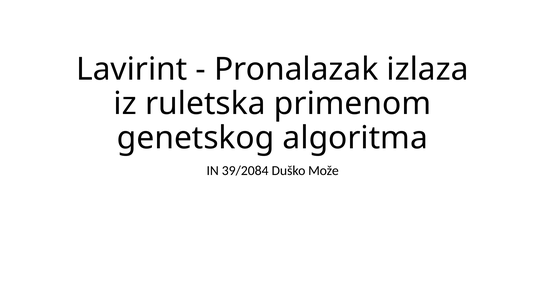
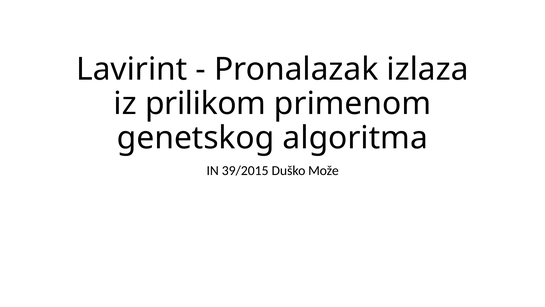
ruletska: ruletska -> prilikom
39/2084: 39/2084 -> 39/2015
